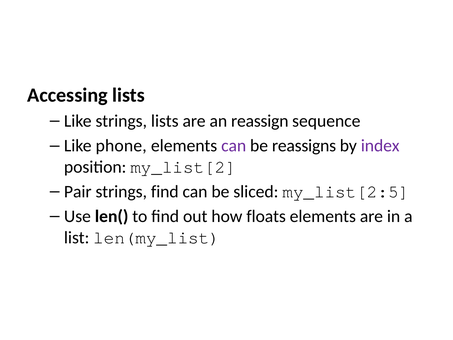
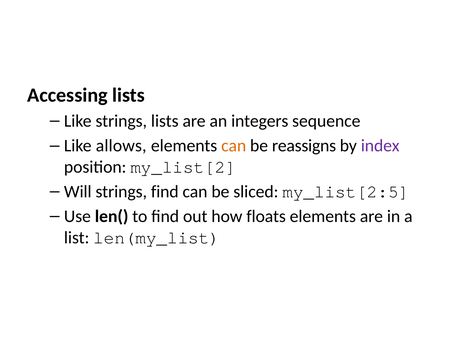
reassign: reassign -> integers
phone: phone -> allows
can at (234, 146) colour: purple -> orange
Pair: Pair -> Will
